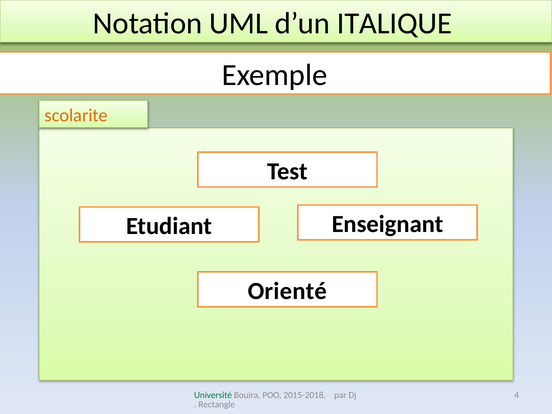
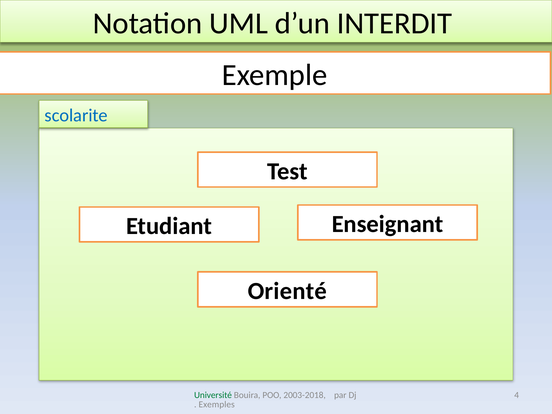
ITALIQUE: ITALIQUE -> INTERDIT
scolarite colour: orange -> blue
2015-2018: 2015-2018 -> 2003-2018
Rectangle: Rectangle -> Exemples
